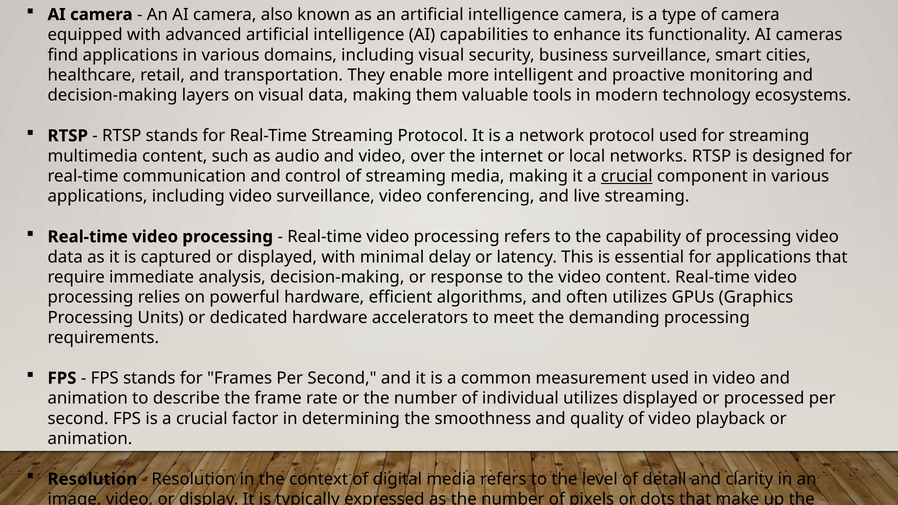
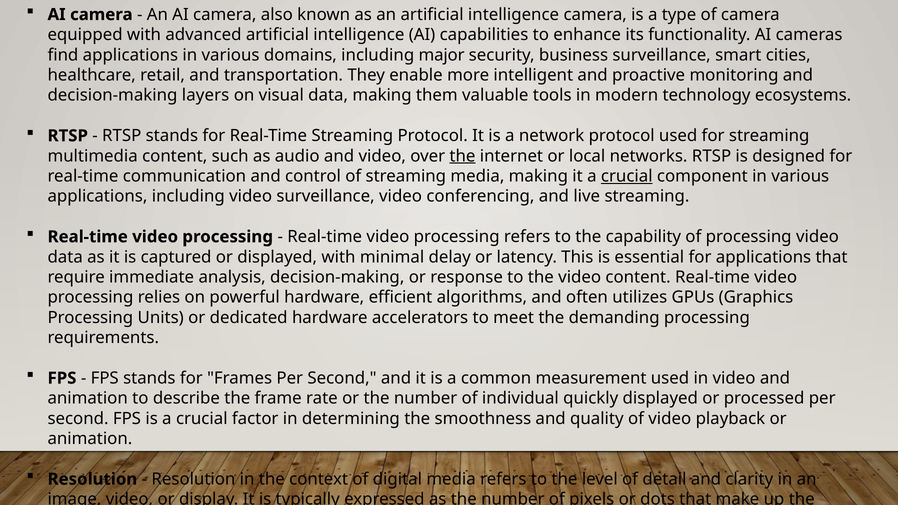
including visual: visual -> major
the at (462, 156) underline: none -> present
individual utilizes: utilizes -> quickly
